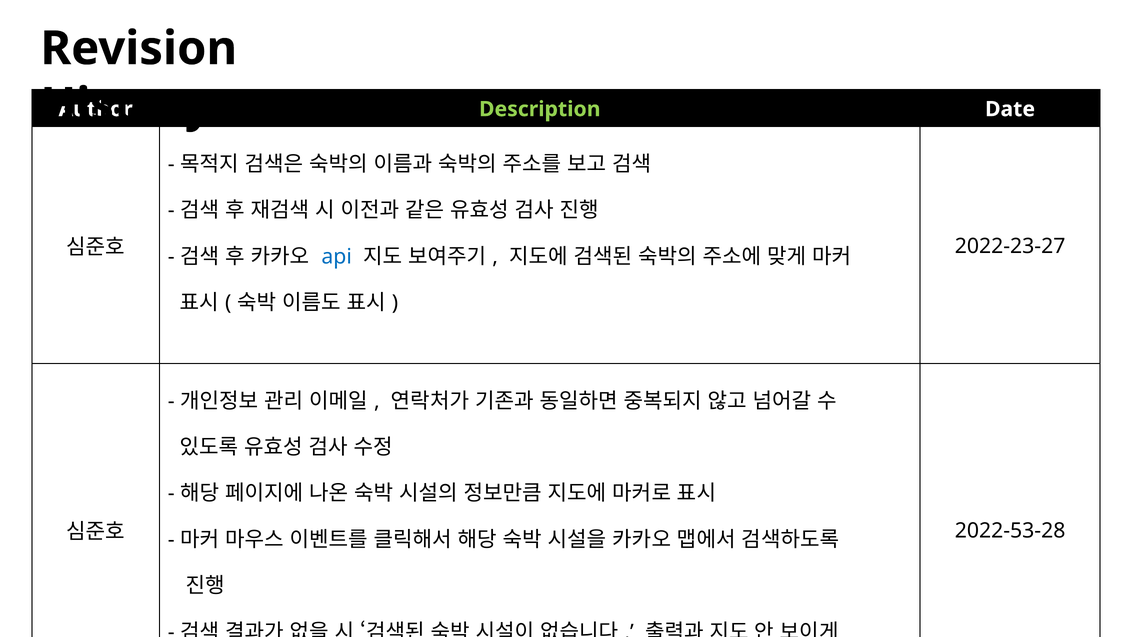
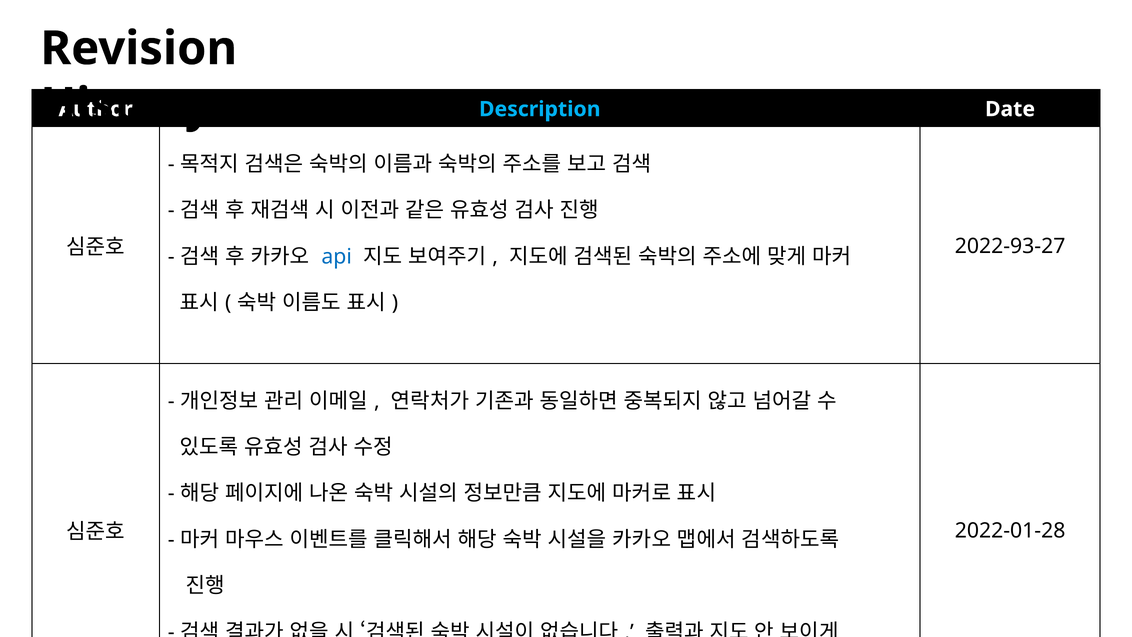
Description colour: light green -> light blue
2022-23-27: 2022-23-27 -> 2022-93-27
2022-53-28: 2022-53-28 -> 2022-01-28
